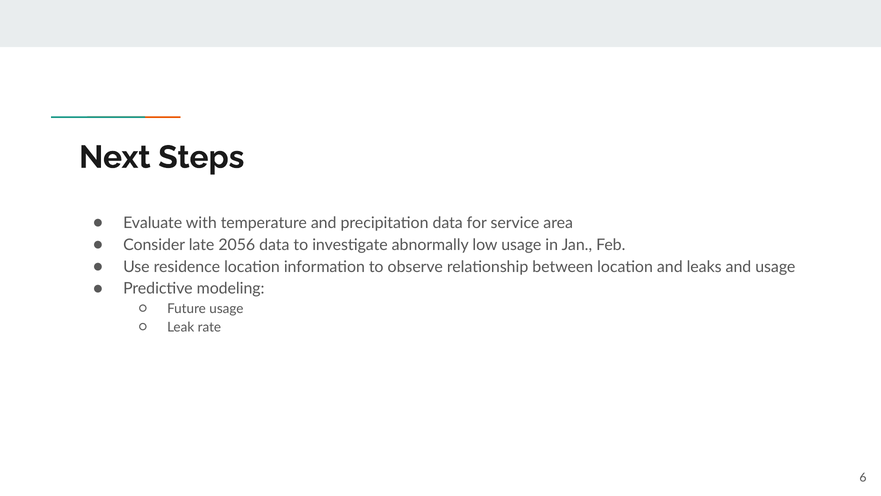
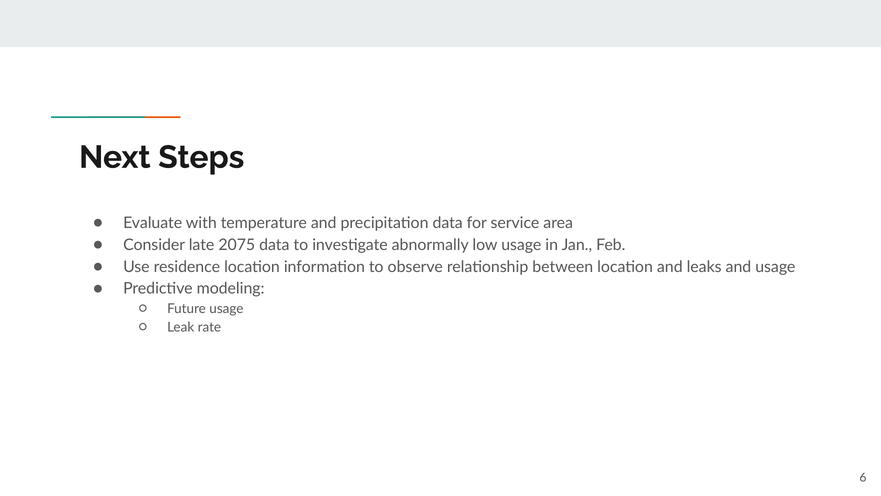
2056: 2056 -> 2075
